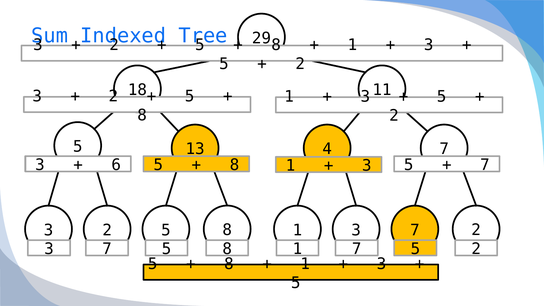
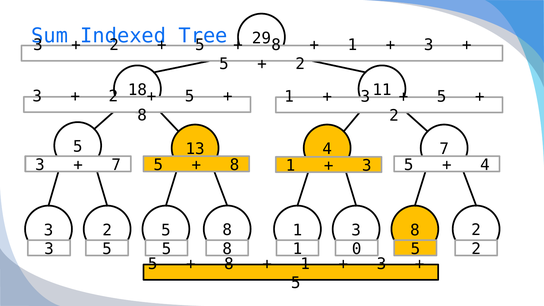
6 at (116, 165): 6 -> 7
7 at (485, 165): 7 -> 4
1 3 7: 7 -> 8
7 at (107, 249): 7 -> 5
1 7: 7 -> 0
